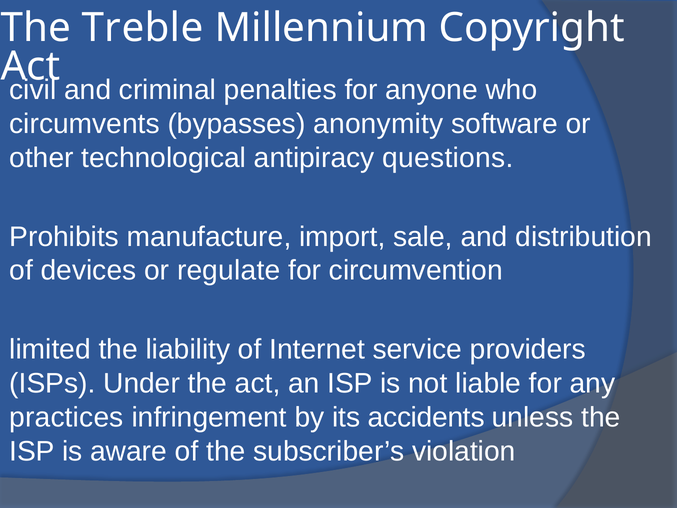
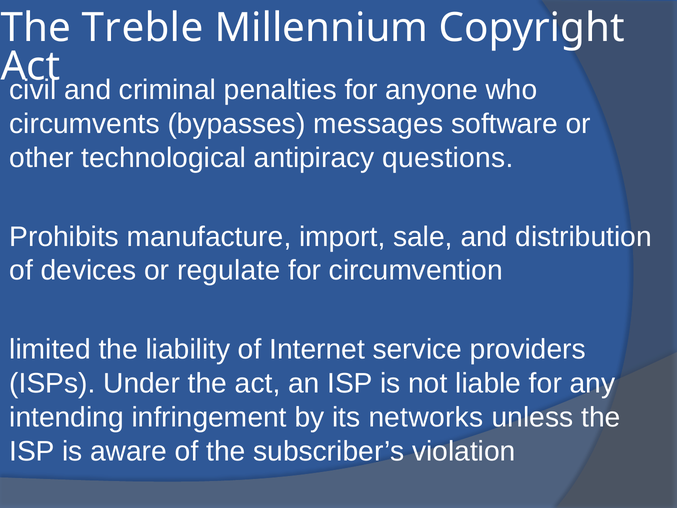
anonymity: anonymity -> messages
practices: practices -> intending
accidents: accidents -> networks
